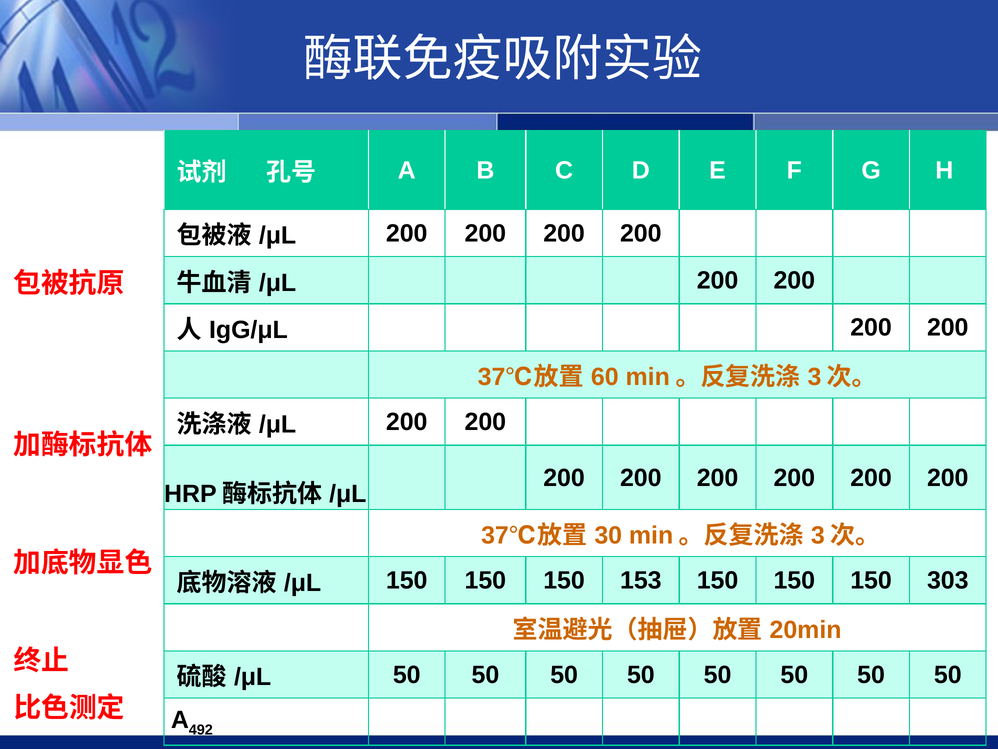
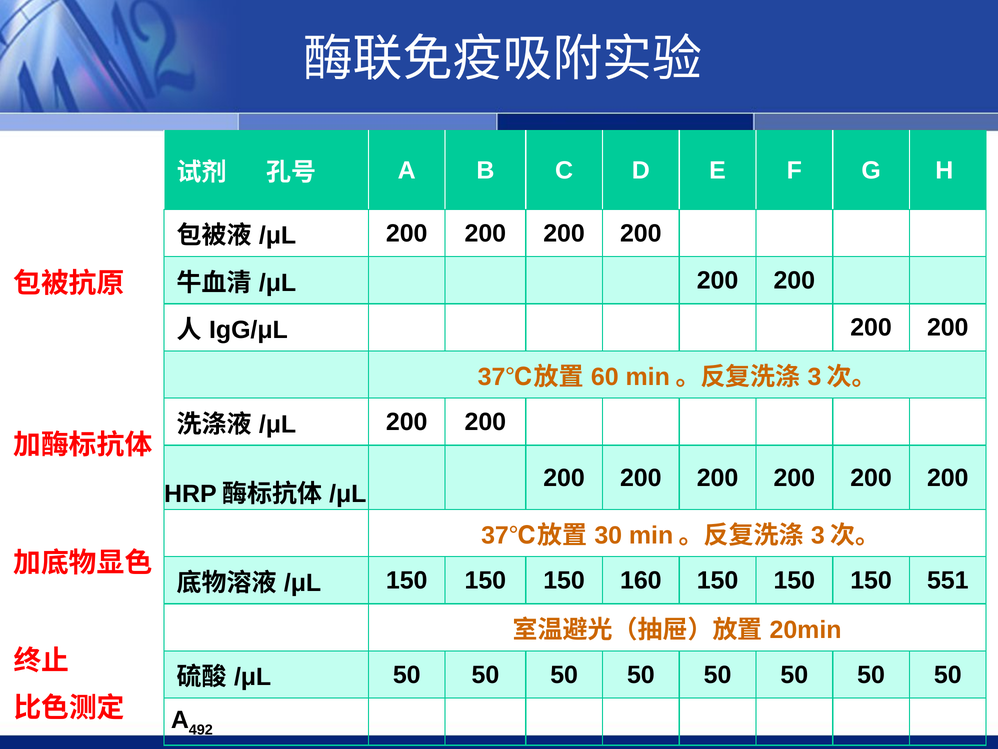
153: 153 -> 160
303: 303 -> 551
